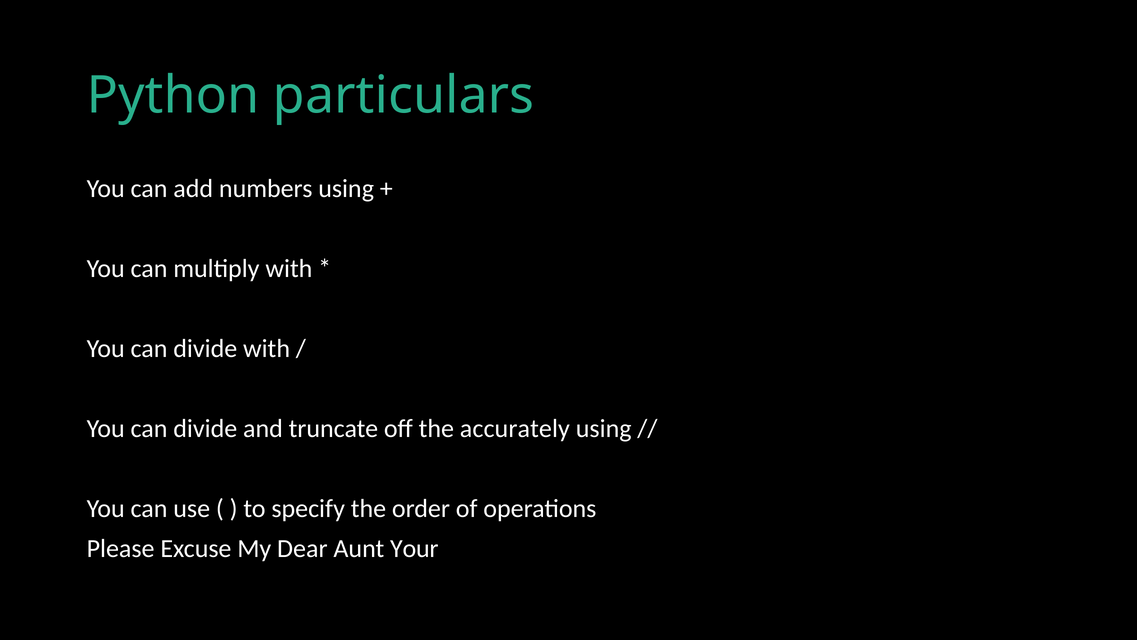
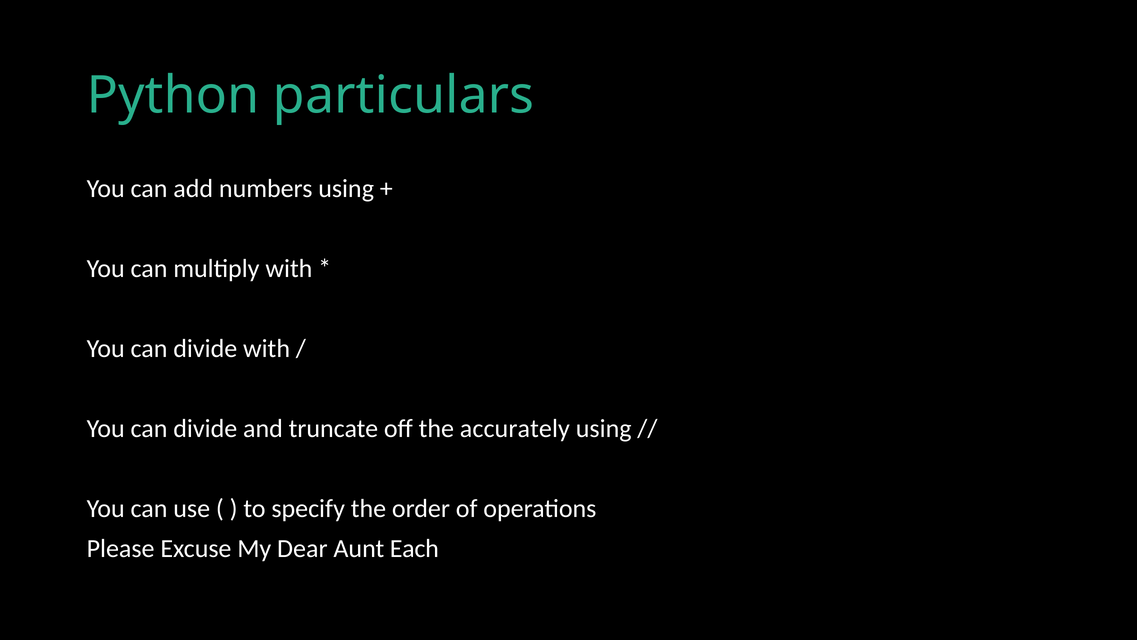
Your: Your -> Each
